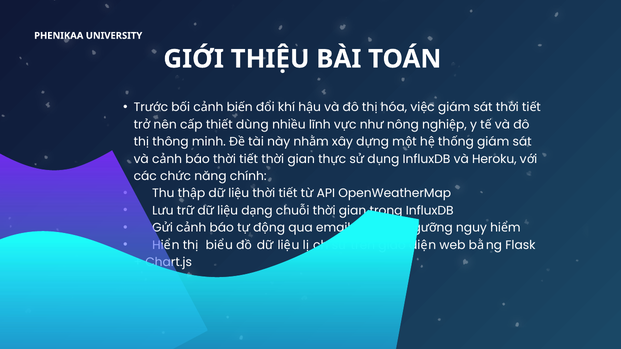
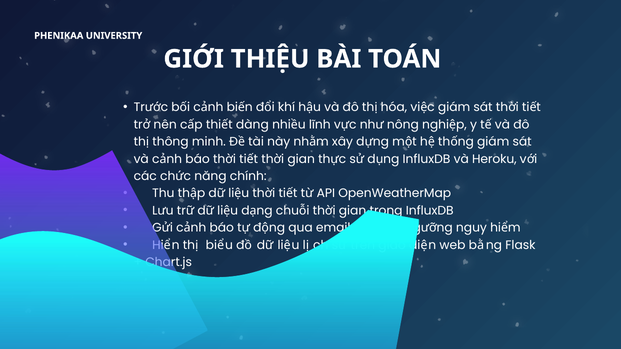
dùng: dùng -> dàng
